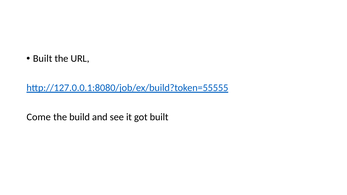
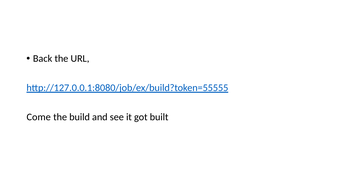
Built at (43, 59): Built -> Back
